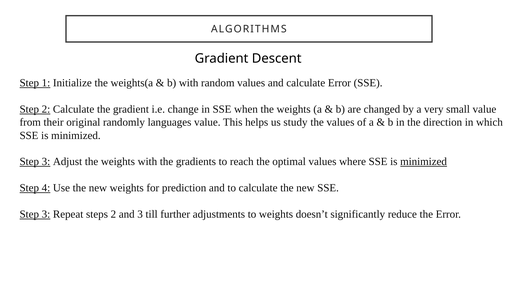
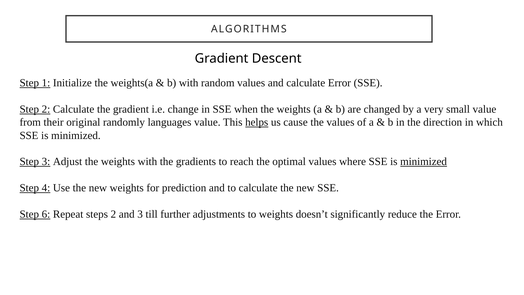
helps underline: none -> present
study: study -> cause
3 at (46, 214): 3 -> 6
